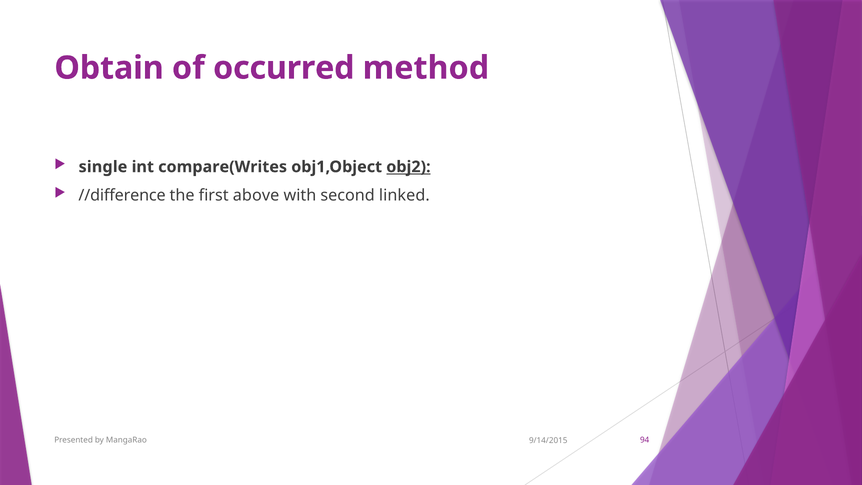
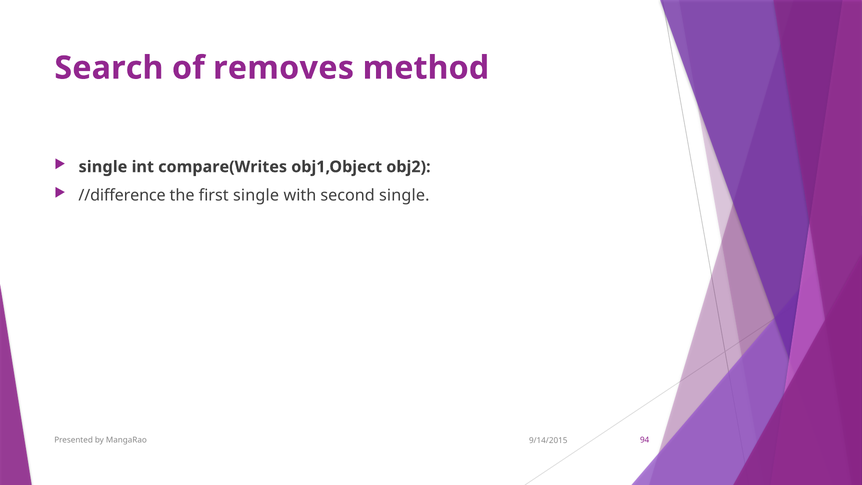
Obtain: Obtain -> Search
occurred: occurred -> removes
obj2 underline: present -> none
first above: above -> single
second linked: linked -> single
